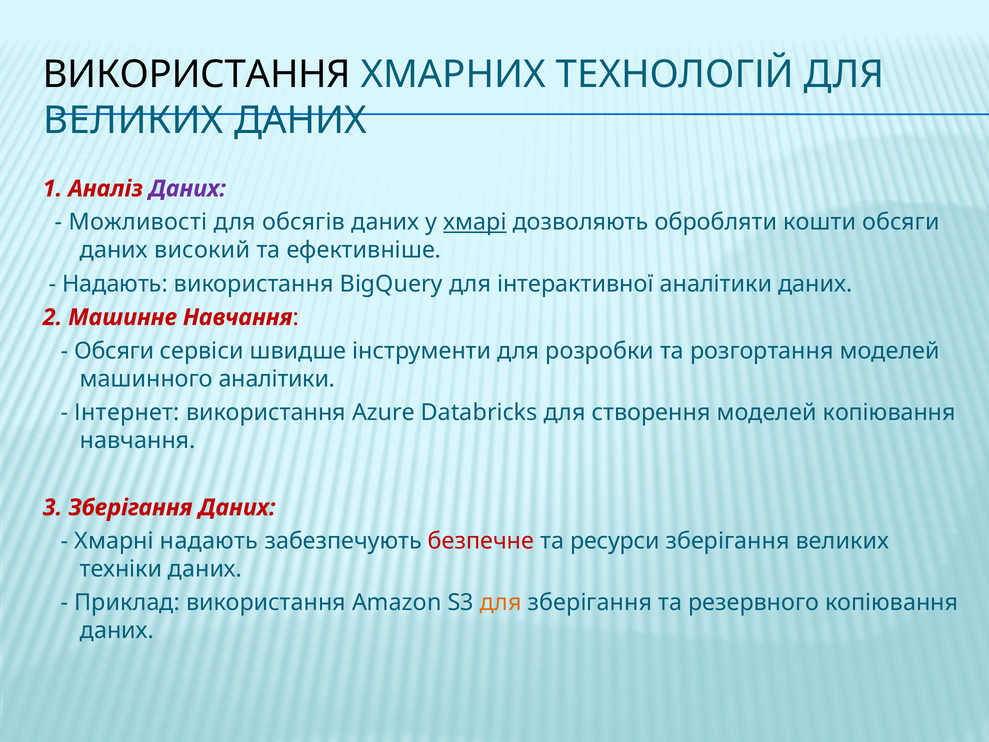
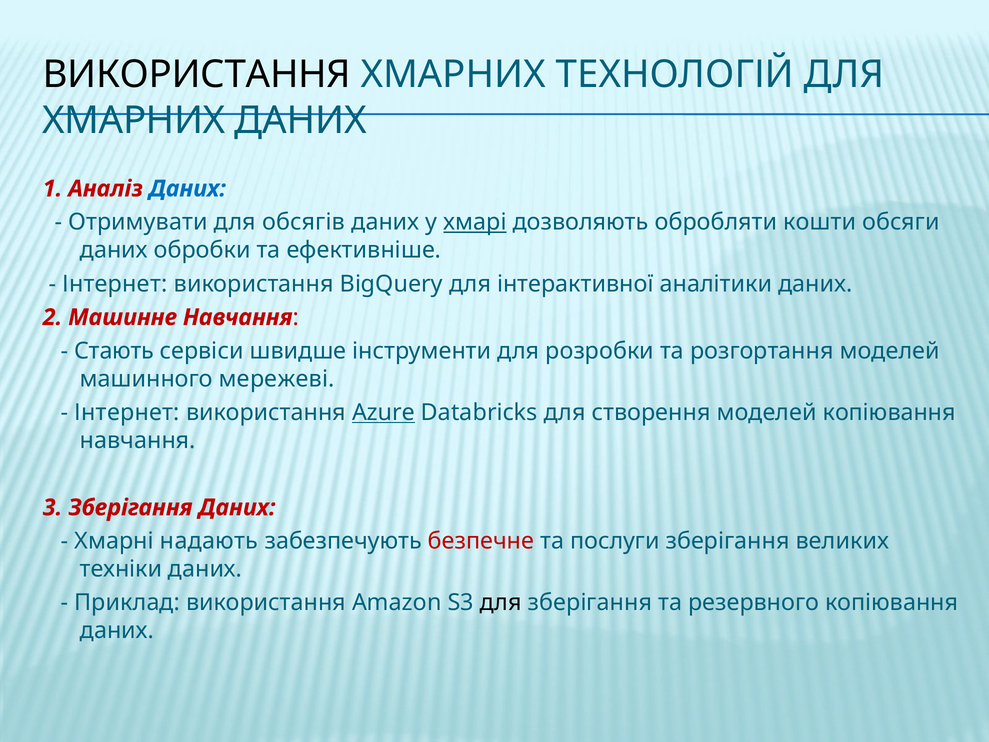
ВЕЛИКИХ at (133, 121): ВЕЛИКИХ -> ХМАРНИХ
Даних at (188, 189) colour: purple -> blue
Можливості: Можливості -> Отримувати
високий: високий -> обробки
Надають at (115, 284): Надають -> Інтернет
Обсяги at (114, 351): Обсяги -> Стають
машинного аналітики: аналітики -> мережеві
Azure underline: none -> present
ресурси: ресурси -> послуги
для at (501, 602) colour: orange -> black
